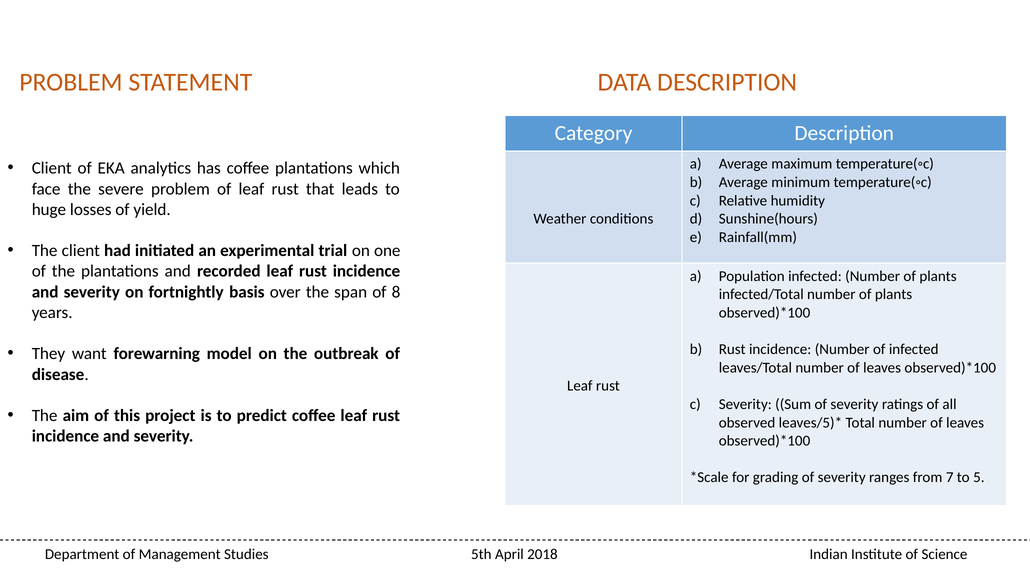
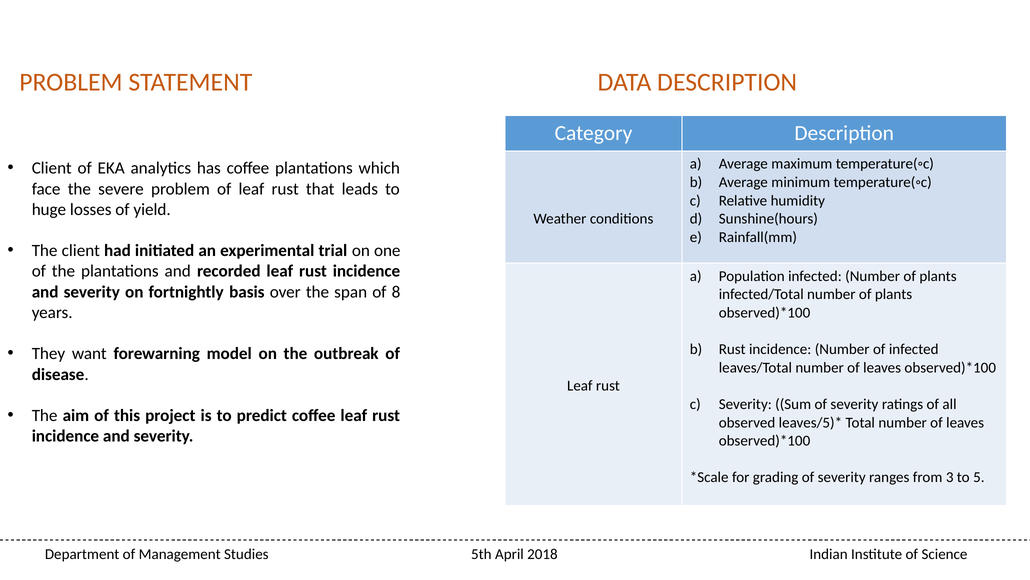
7: 7 -> 3
